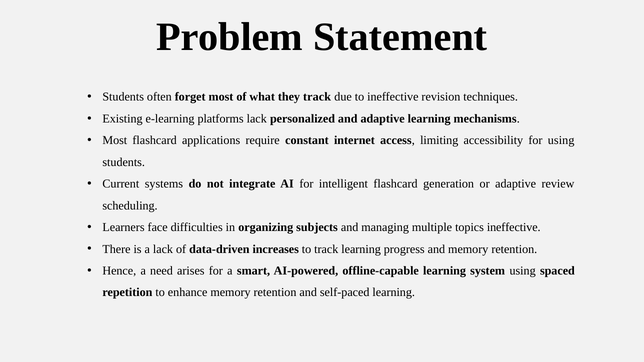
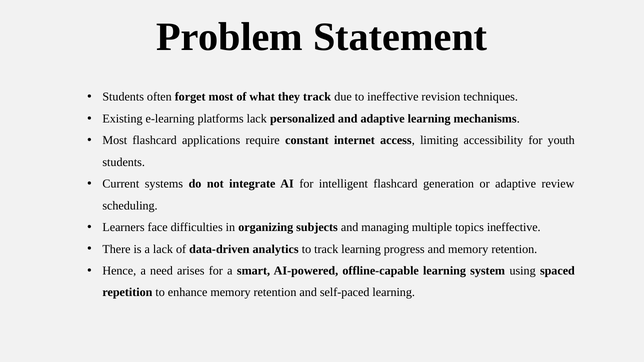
for using: using -> youth
increases: increases -> analytics
